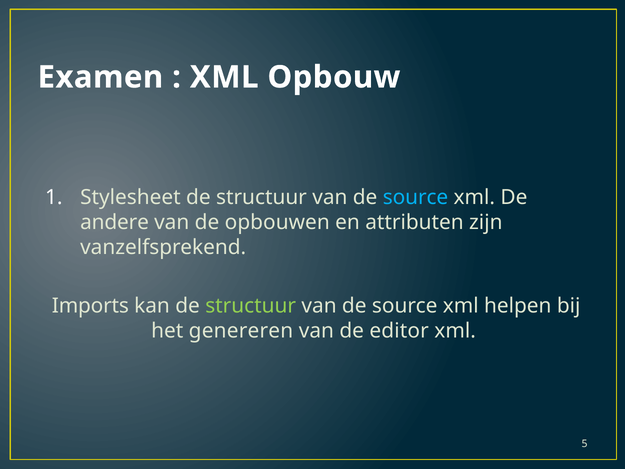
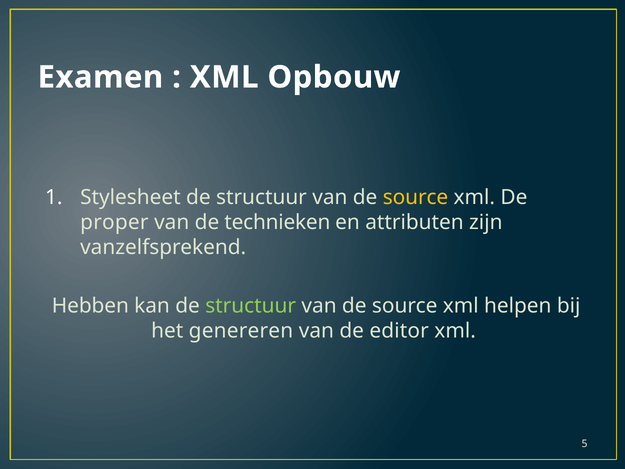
source at (416, 197) colour: light blue -> yellow
andere: andere -> proper
opbouwen: opbouwen -> technieken
Imports: Imports -> Hebben
